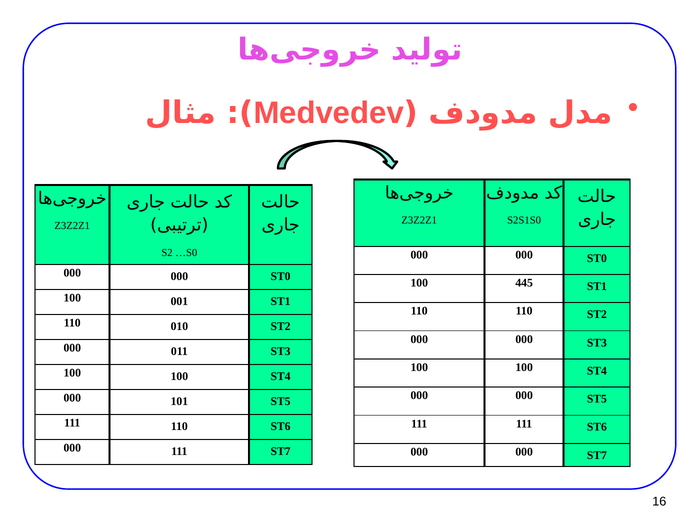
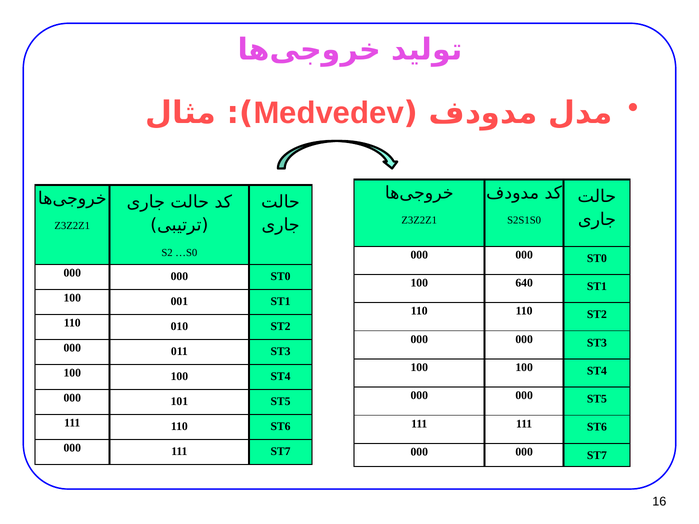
445: 445 -> 640
